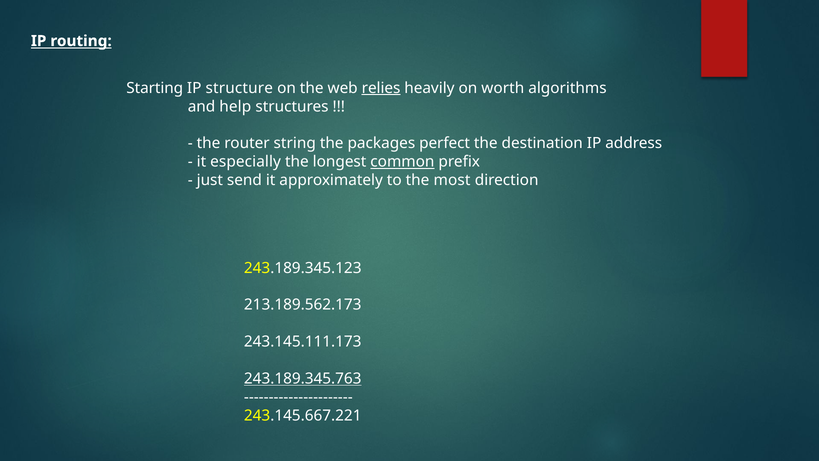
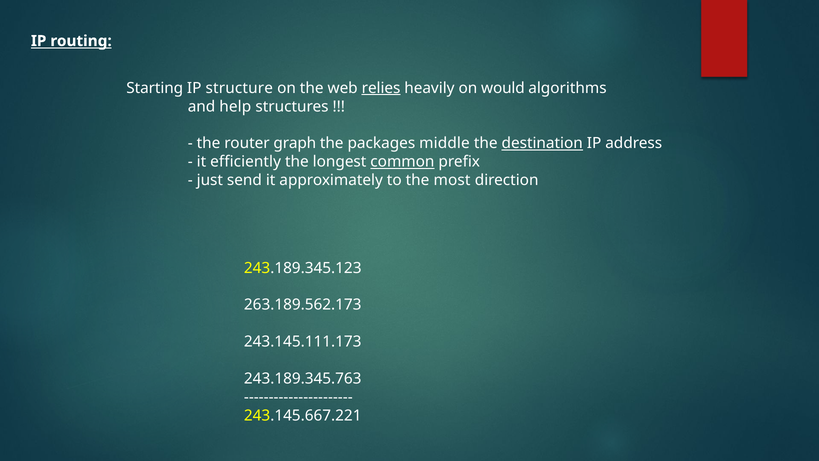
worth: worth -> would
string: string -> graph
perfect: perfect -> middle
destination underline: none -> present
especially: especially -> efficiently
213.189.562.173: 213.189.562.173 -> 263.189.562.173
243.189.345.763 underline: present -> none
